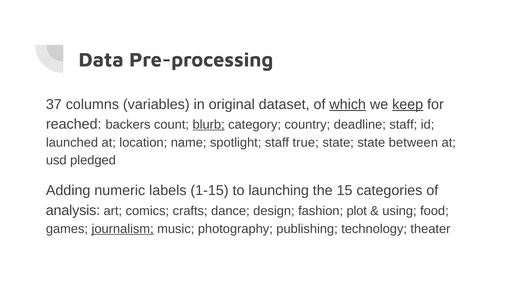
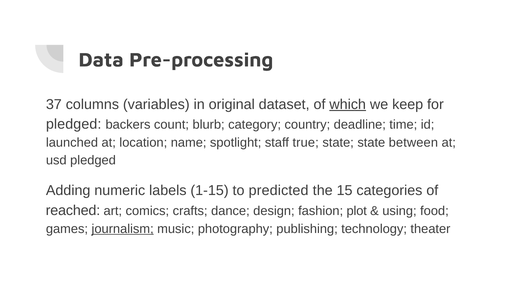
keep underline: present -> none
reached at (74, 124): reached -> pledged
blurb underline: present -> none
deadline staff: staff -> time
launching: launching -> predicted
analysis: analysis -> reached
